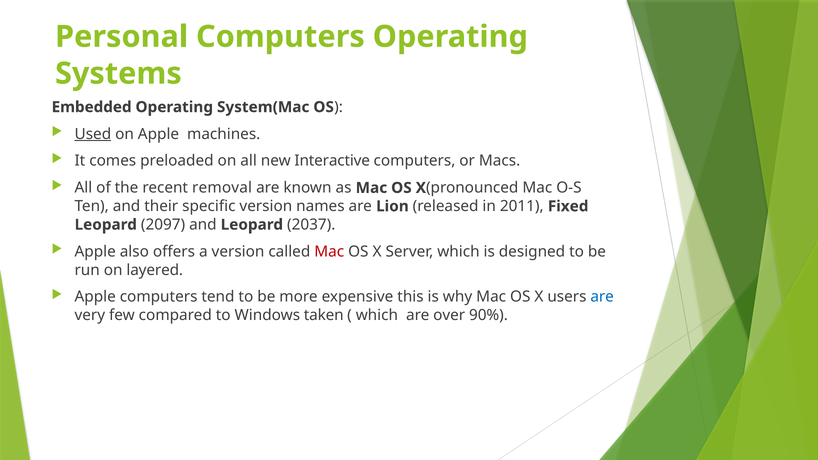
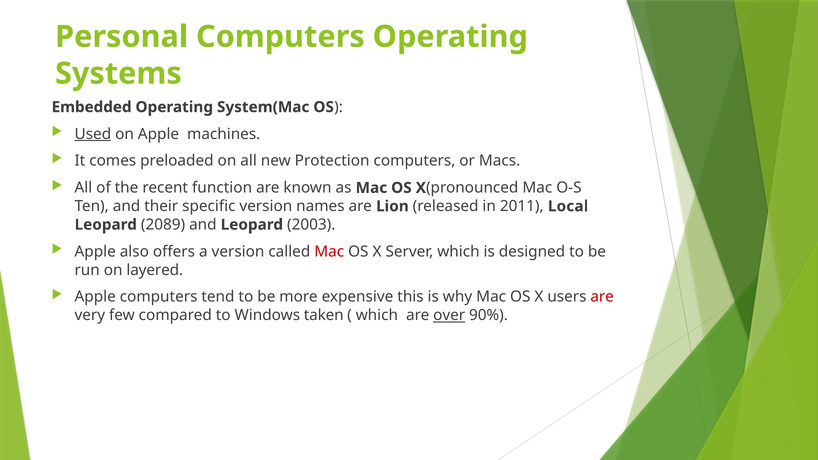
Interactive: Interactive -> Protection
removal: removal -> function
Fixed: Fixed -> Local
2097: 2097 -> 2089
2037: 2037 -> 2003
are at (602, 297) colour: blue -> red
over underline: none -> present
